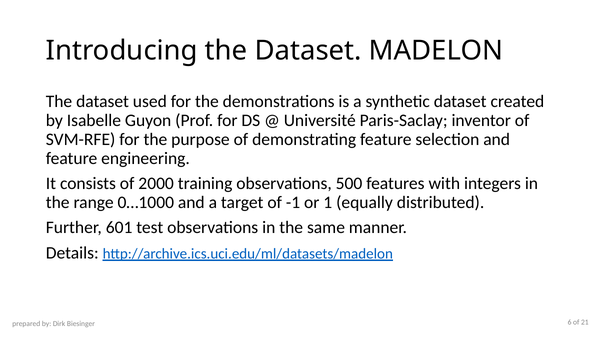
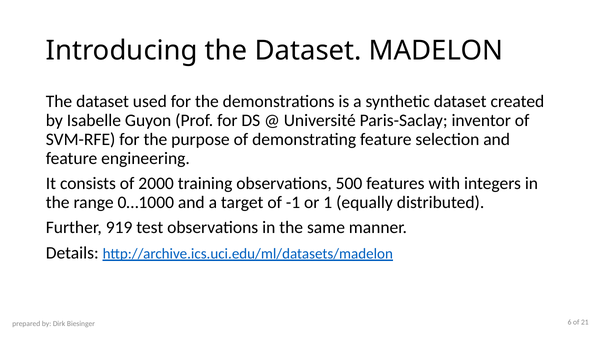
601: 601 -> 919
